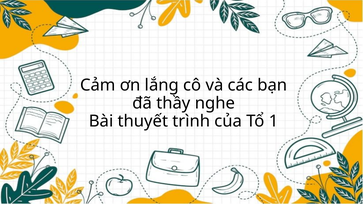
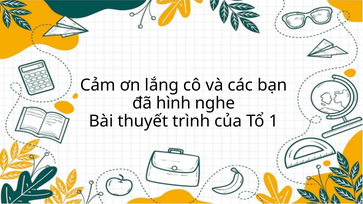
thầy: thầy -> hình
